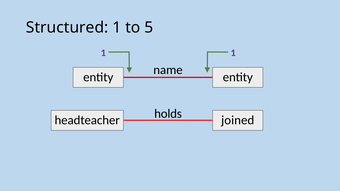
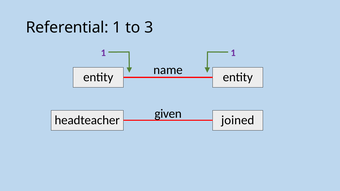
Structured: Structured -> Referential
5: 5 -> 3
holds: holds -> given
